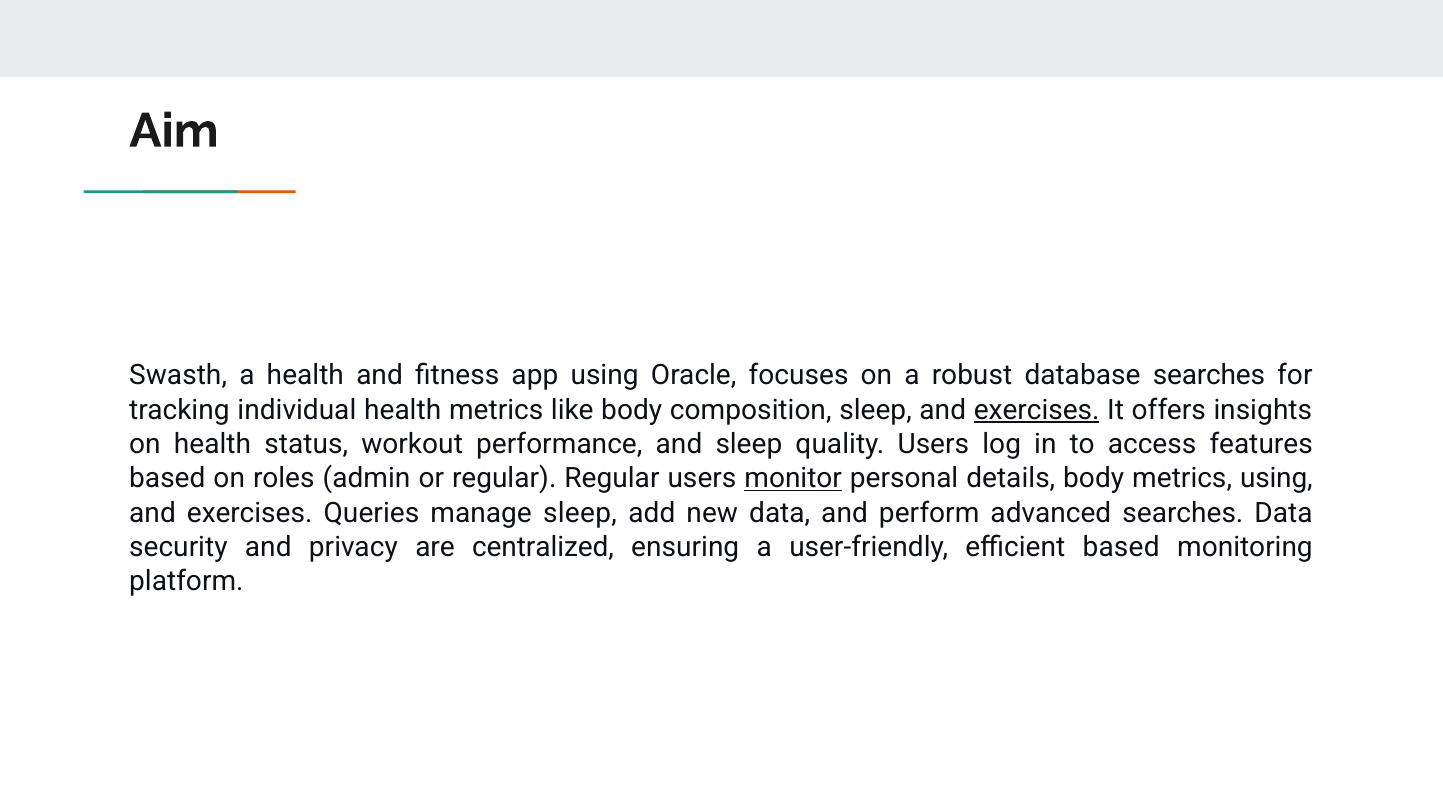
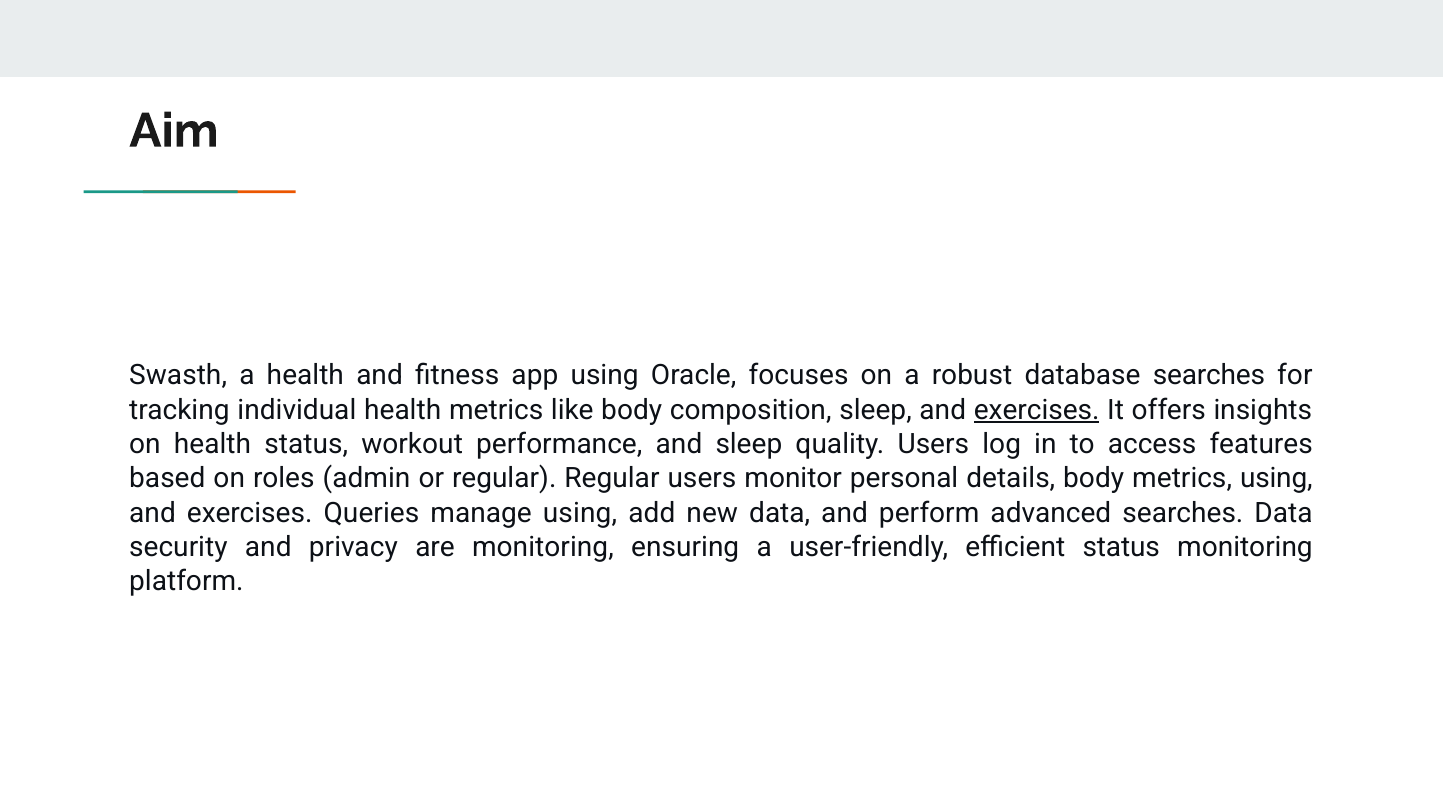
monitor underline: present -> none
manage sleep: sleep -> using
are centralized: centralized -> monitoring
efficient based: based -> status
